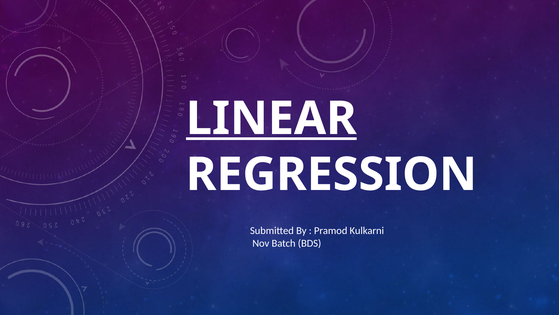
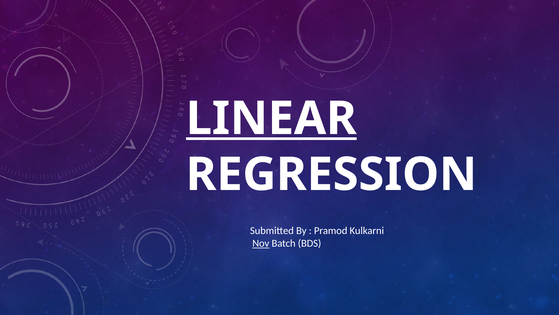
Nov underline: none -> present
